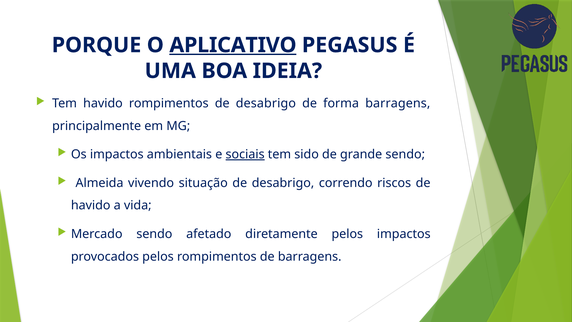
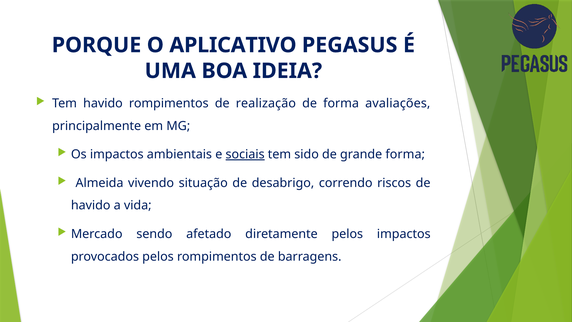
APLICATIVO underline: present -> none
rompimentos de desabrigo: desabrigo -> realização
forma barragens: barragens -> avaliações
grande sendo: sendo -> forma
